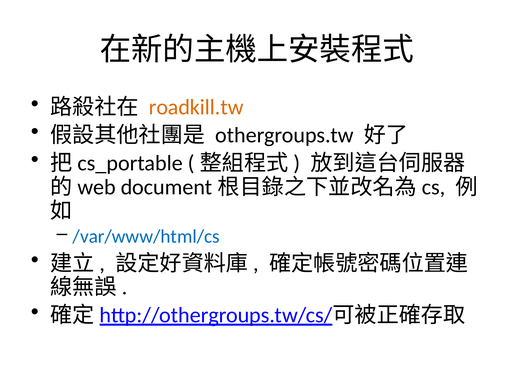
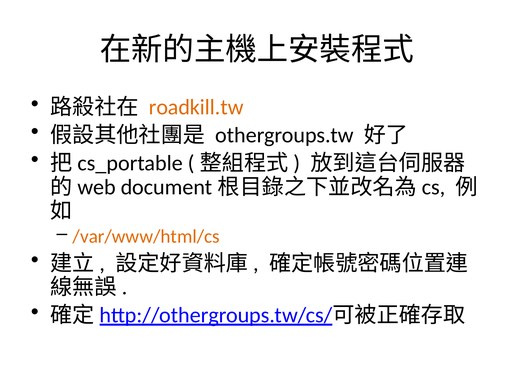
/var/www/html/cs colour: blue -> orange
